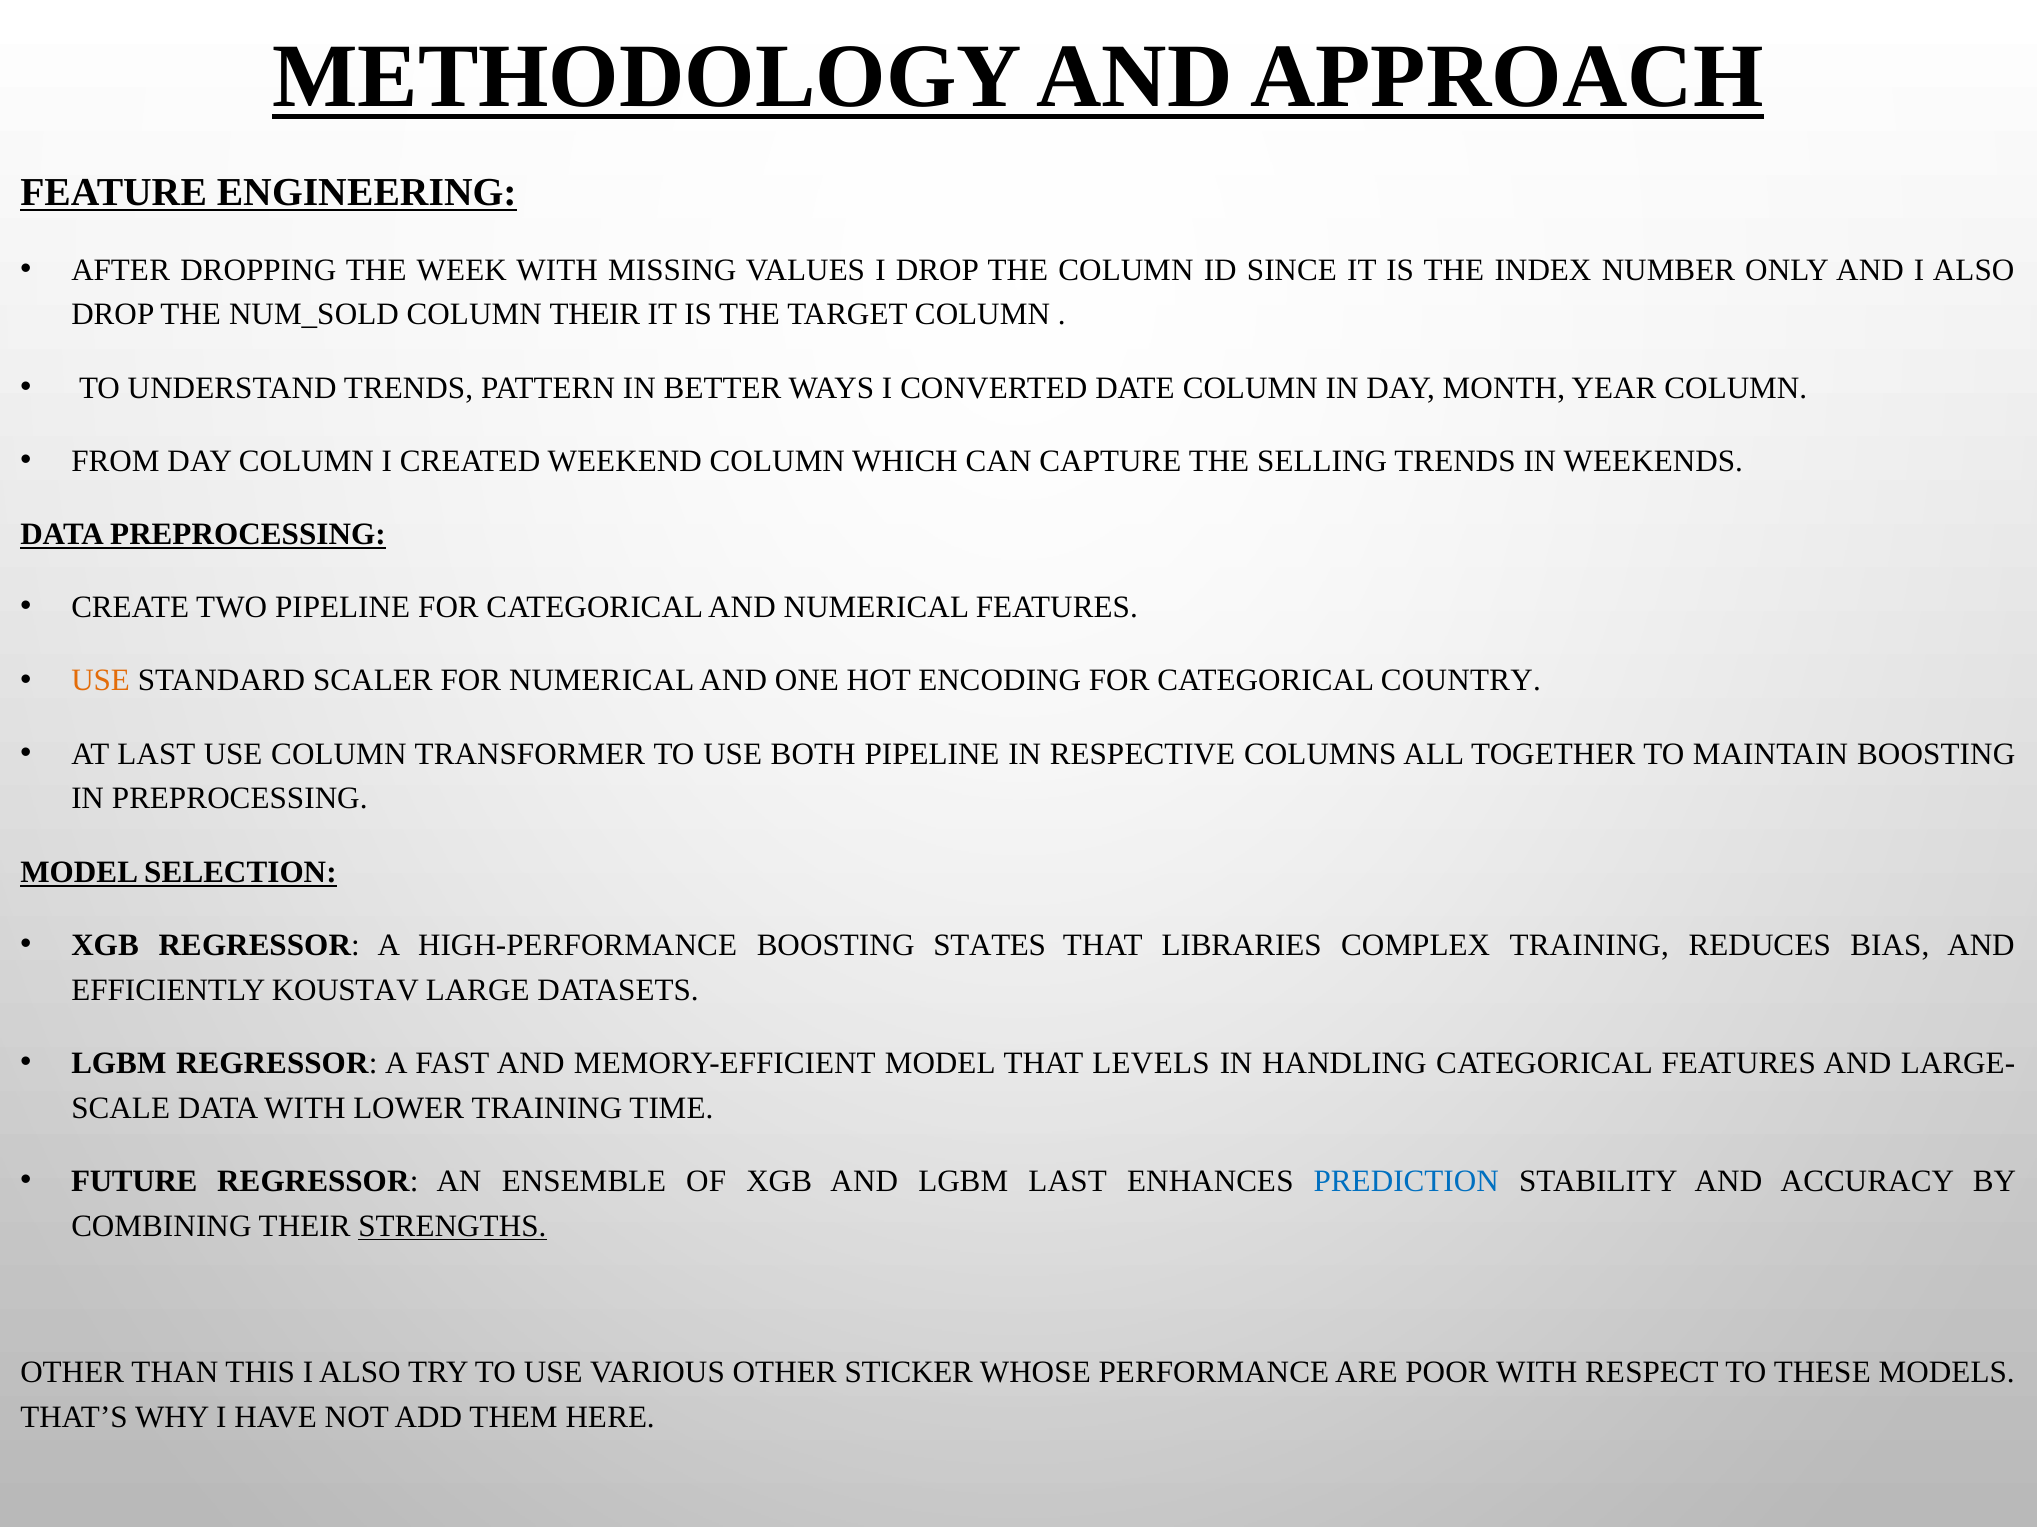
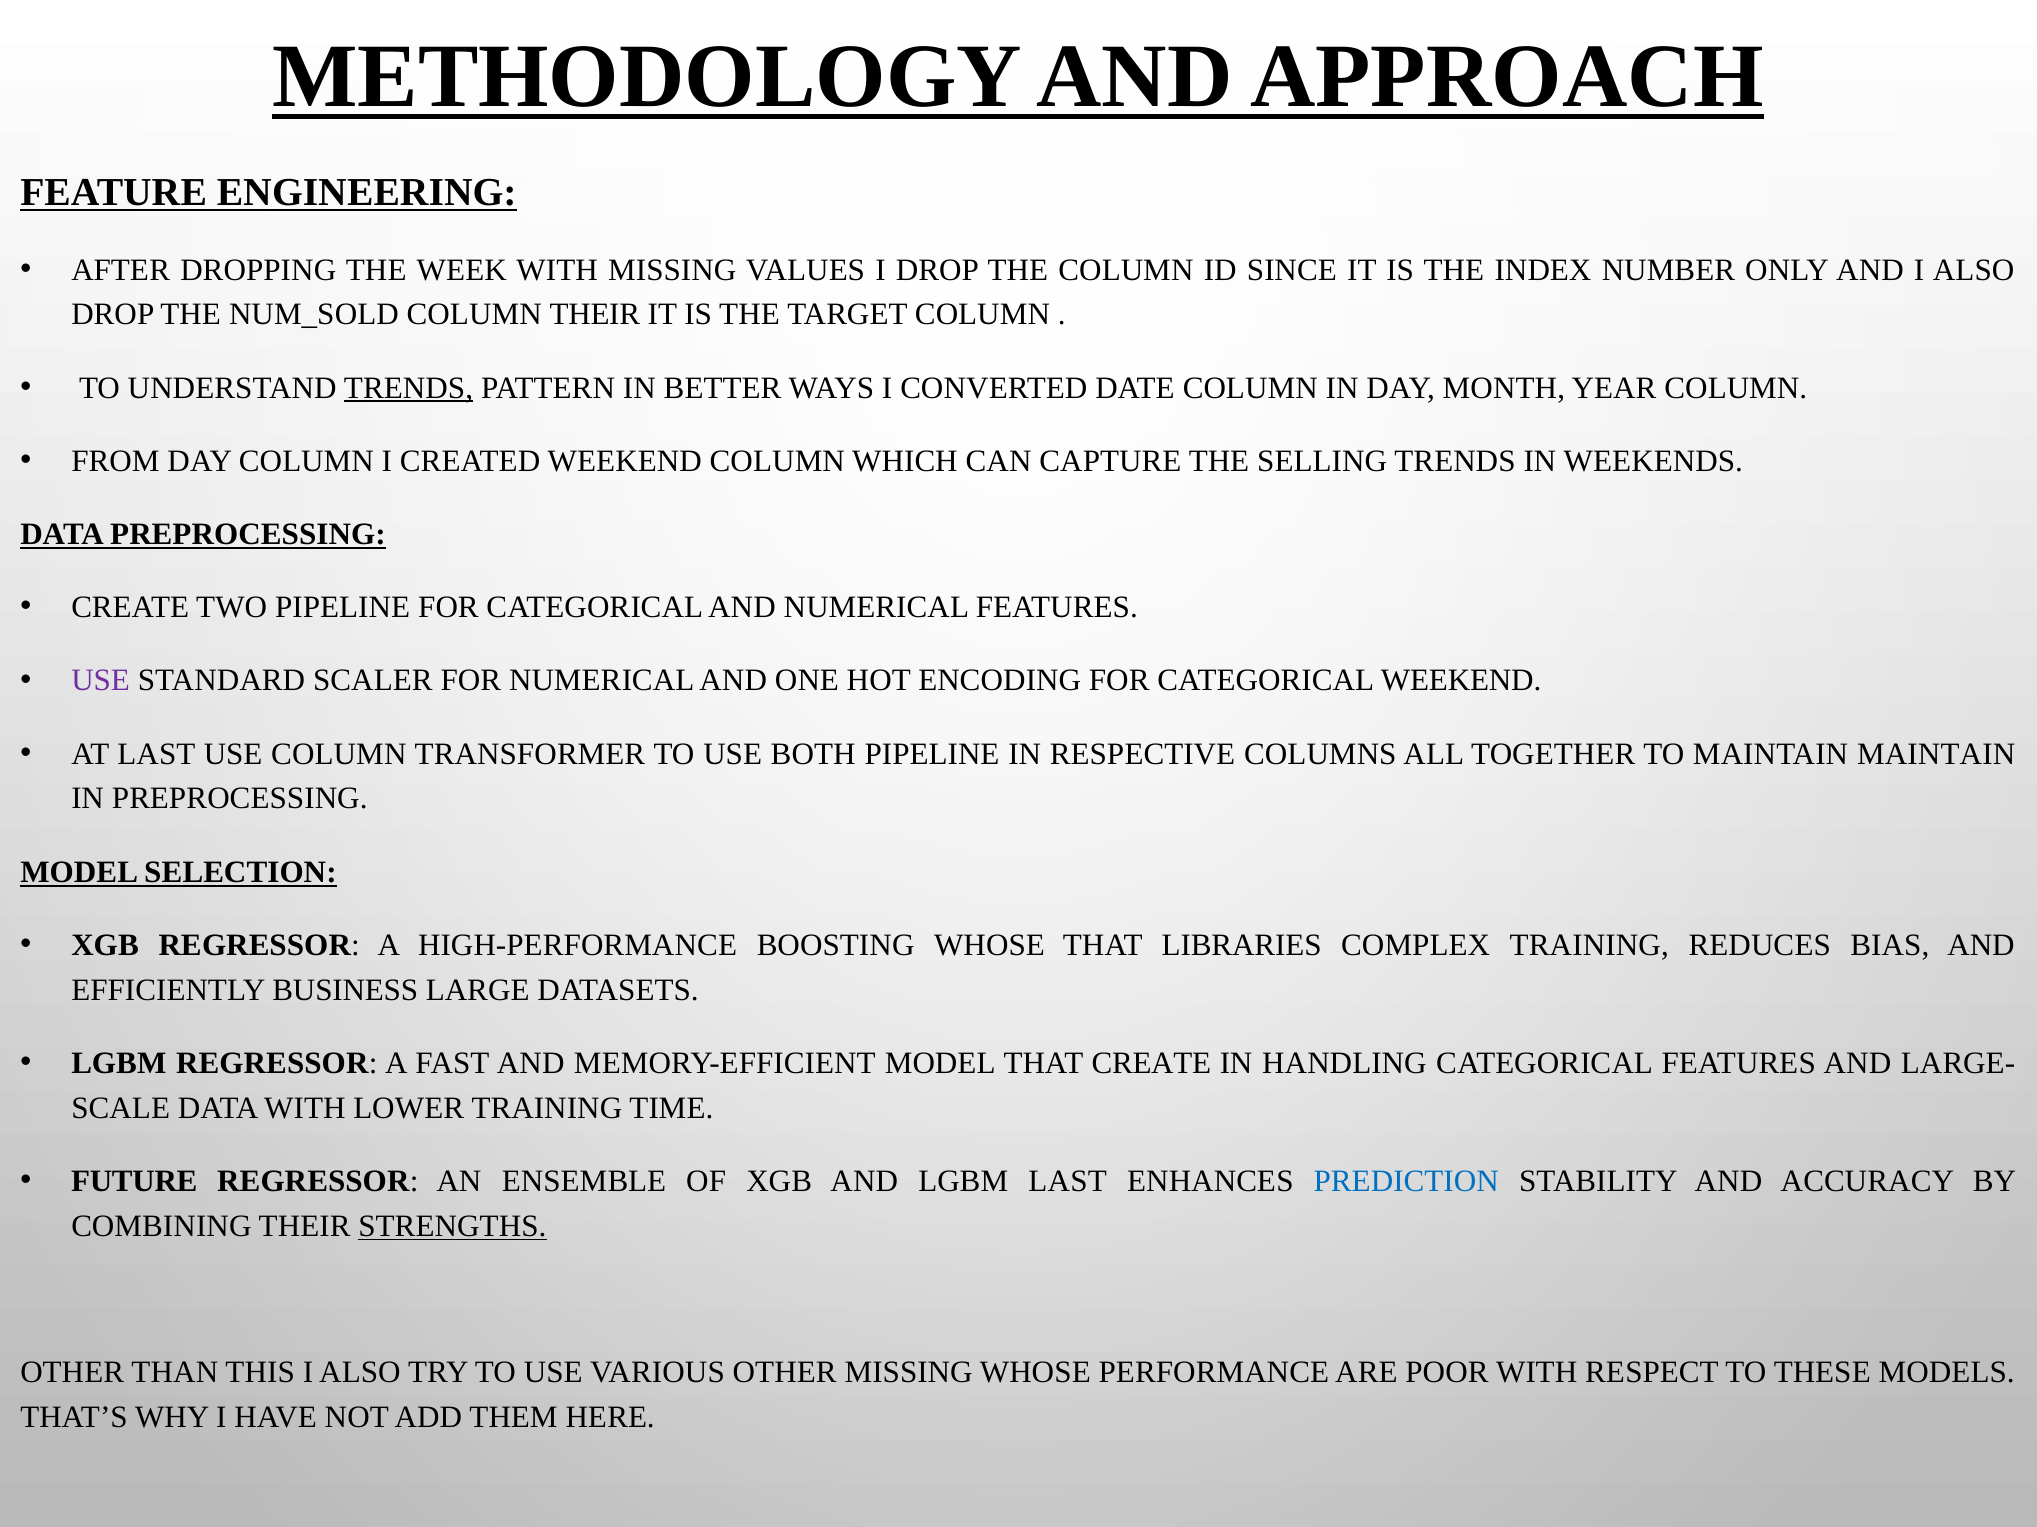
TRENDS at (409, 388) underline: none -> present
USE at (101, 681) colour: orange -> purple
CATEGORICAL COUNTRY: COUNTRY -> WEEKEND
MAINTAIN BOOSTING: BOOSTING -> MAINTAIN
BOOSTING STATES: STATES -> WHOSE
KOUSTAV: KOUSTAV -> BUSINESS
THAT LEVELS: LEVELS -> CREATE
OTHER STICKER: STICKER -> MISSING
